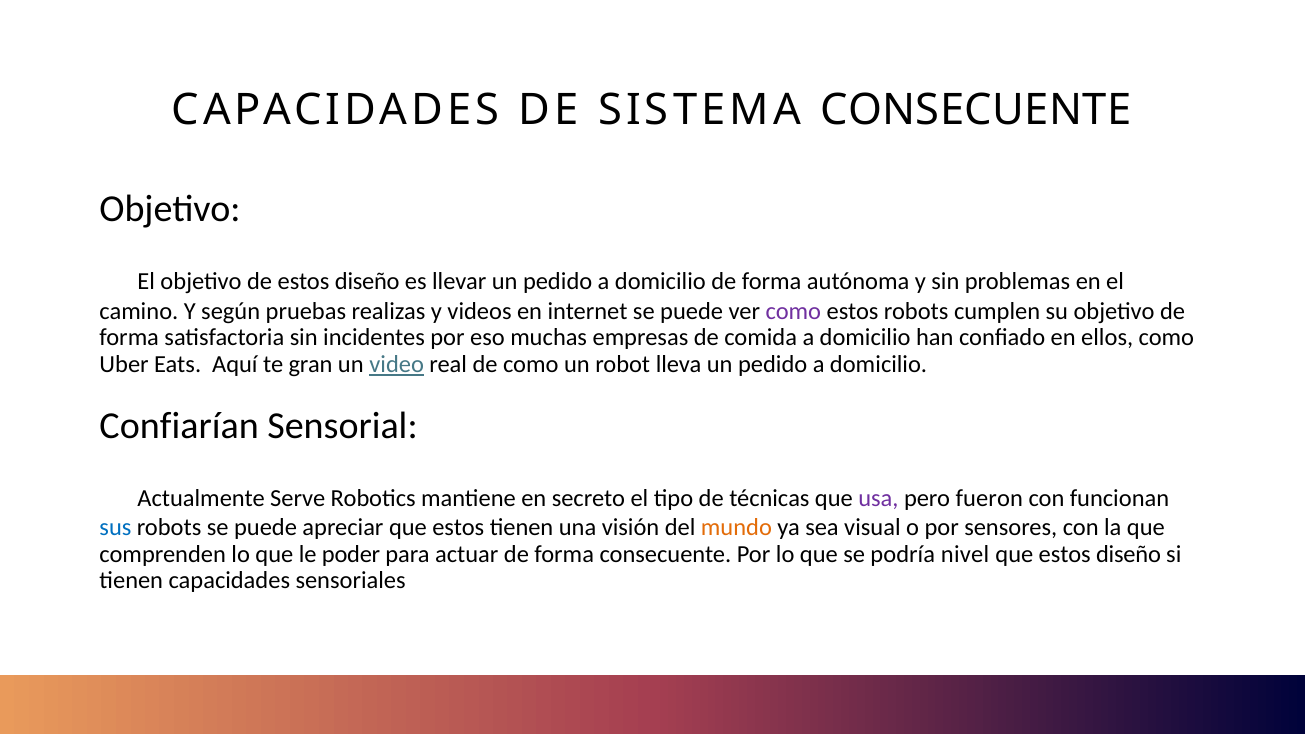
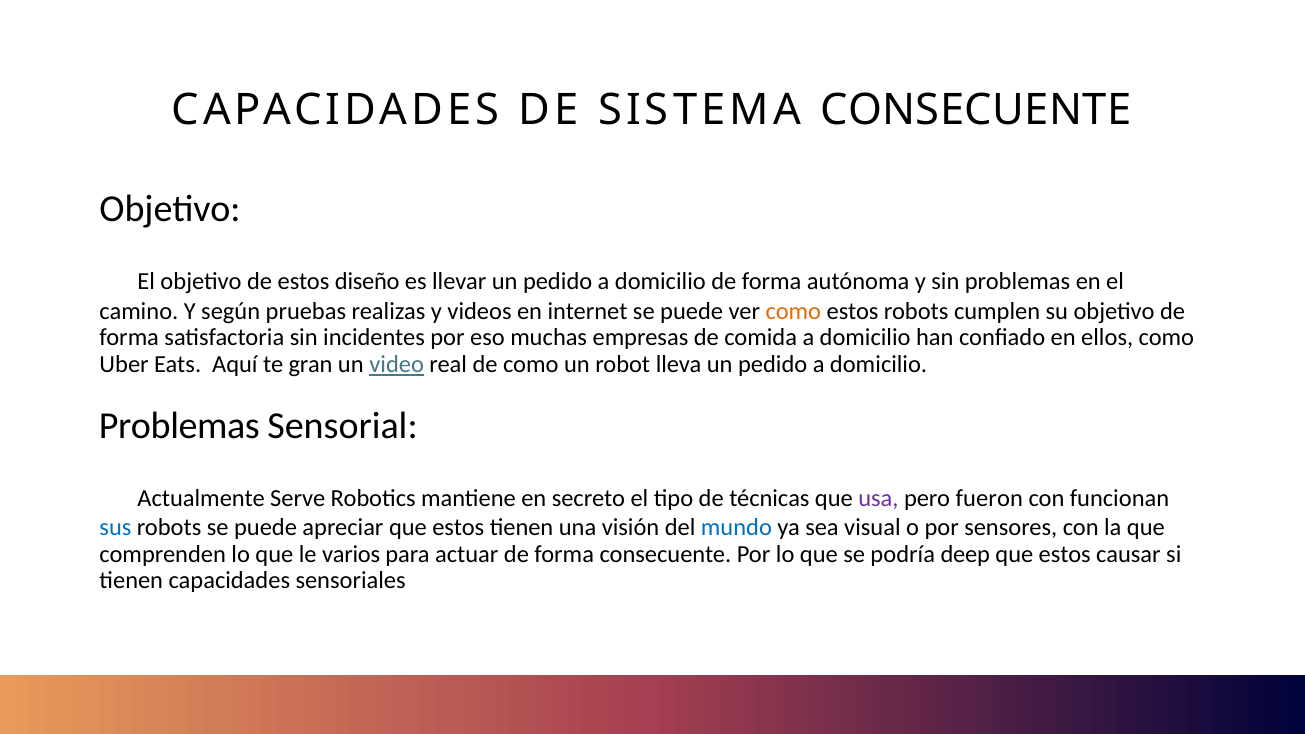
como at (793, 311) colour: purple -> orange
Confiarían at (179, 426): Confiarían -> Problemas
mundo colour: orange -> blue
poder: poder -> varios
nivel: nivel -> deep
que estos diseño: diseño -> causar
